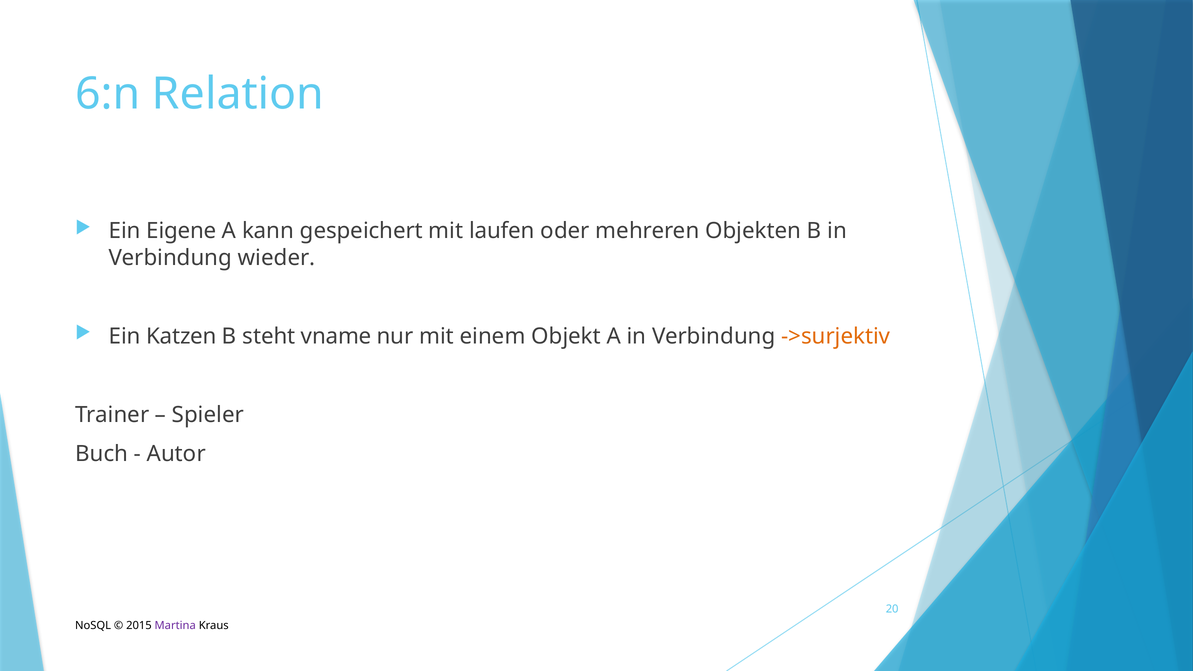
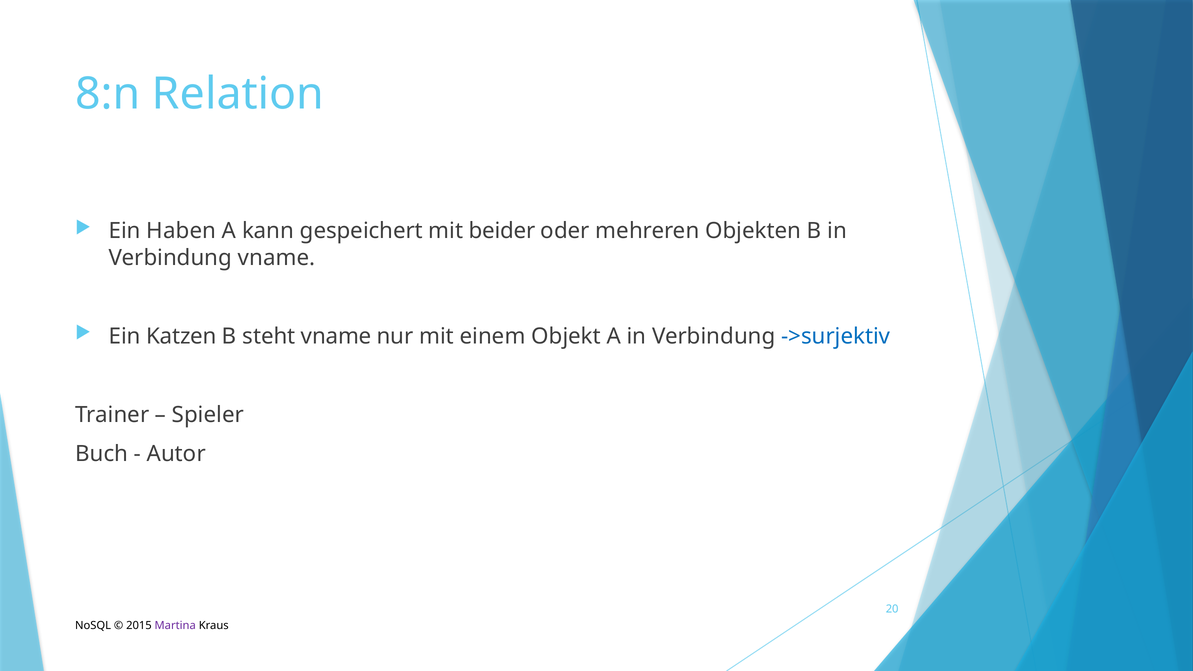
6:n: 6:n -> 8:n
Eigene: Eigene -> Haben
laufen: laufen -> beider
Verbindung wieder: wieder -> vname
->surjektiv colour: orange -> blue
